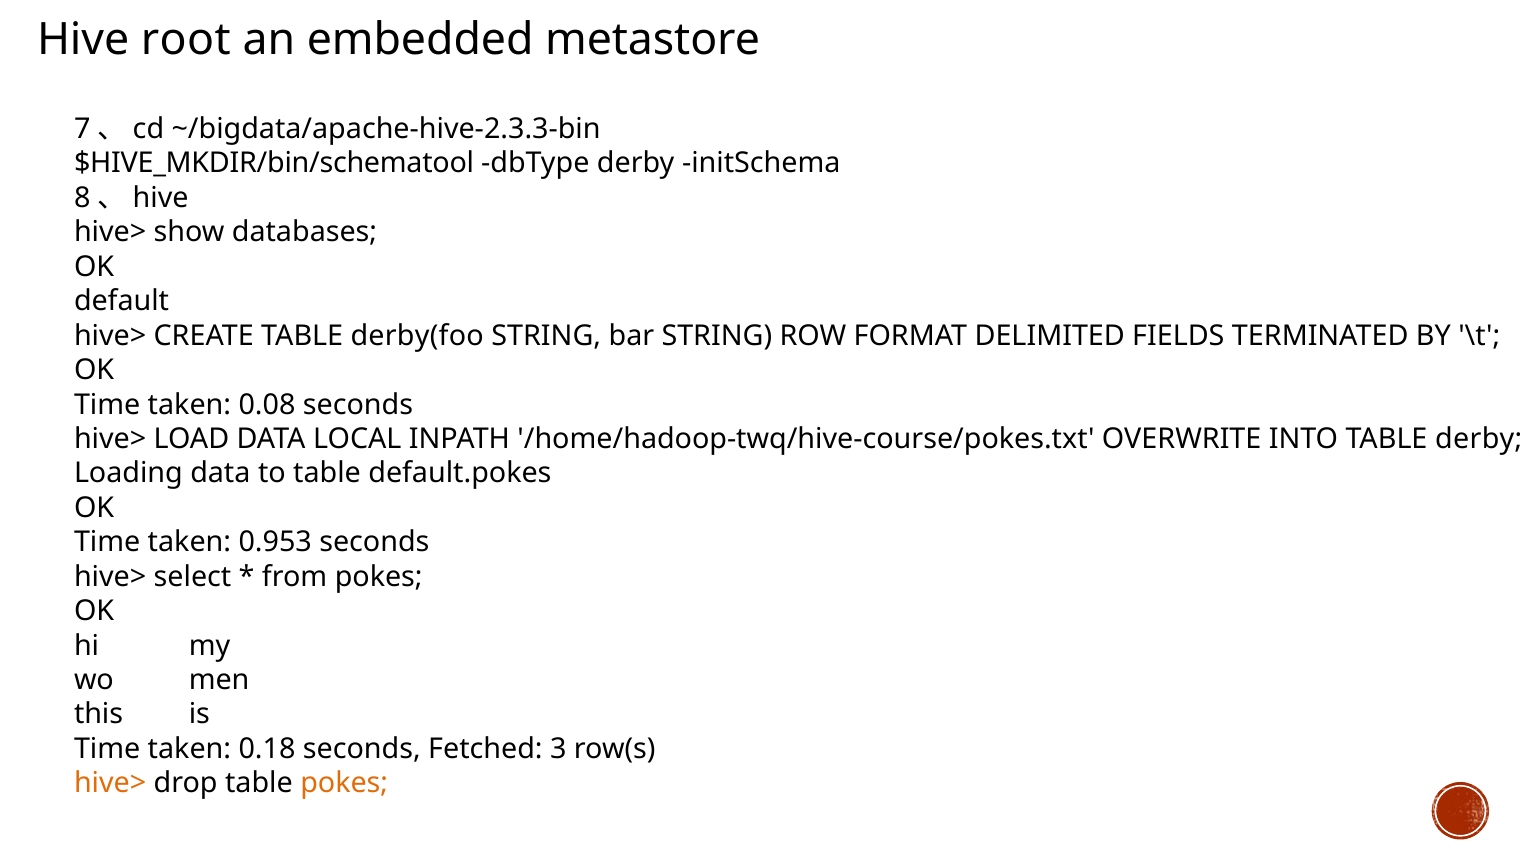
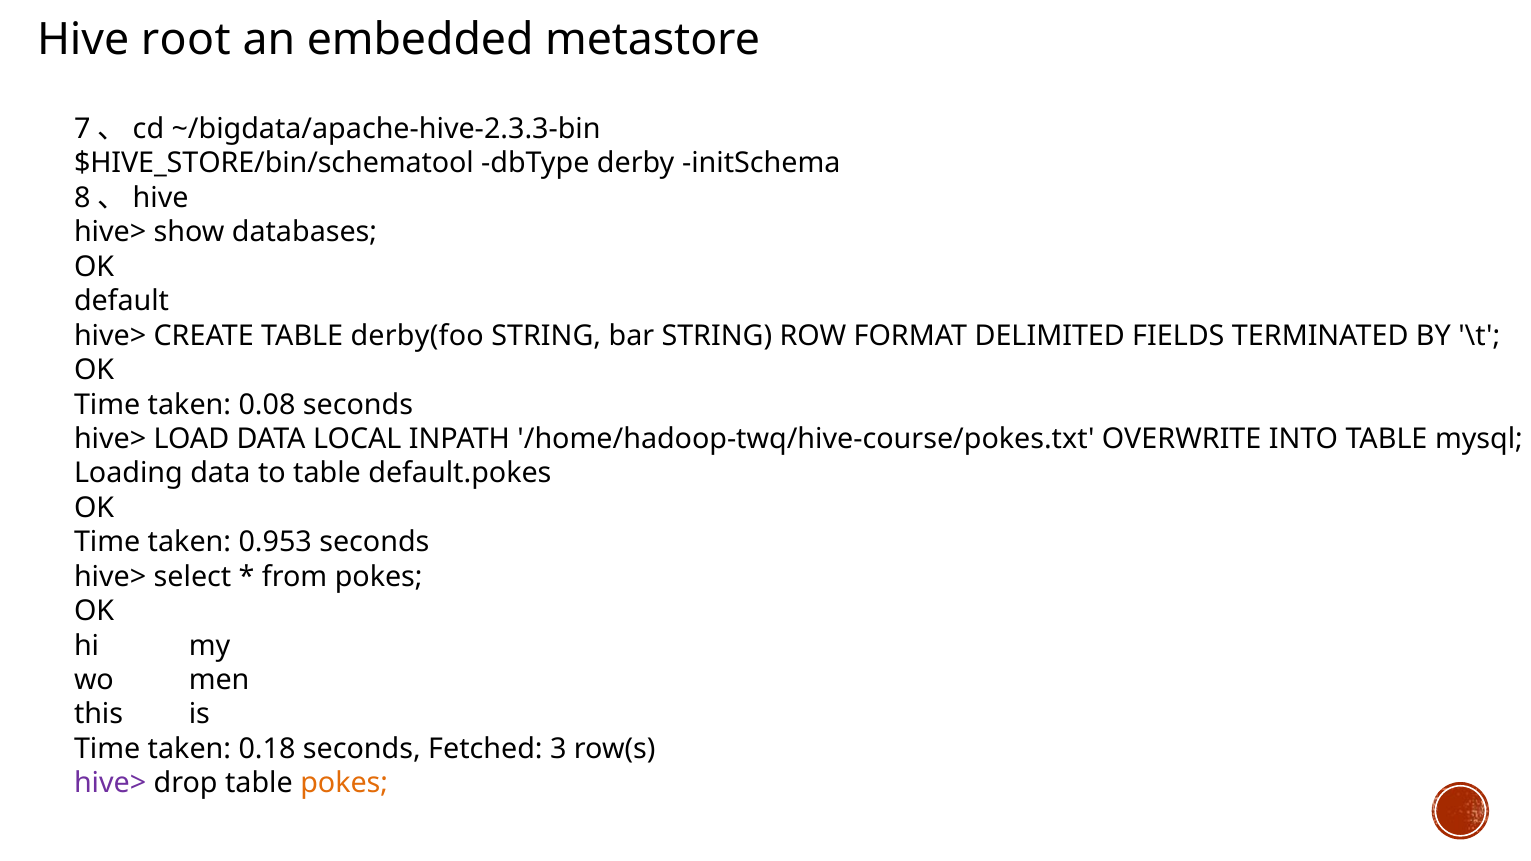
$HIVE_MKDIR/bin/schematool: $HIVE_MKDIR/bin/schematool -> $HIVE_STORE/bin/schematool
TABLE derby: derby -> mysql
hive> at (110, 784) colour: orange -> purple
